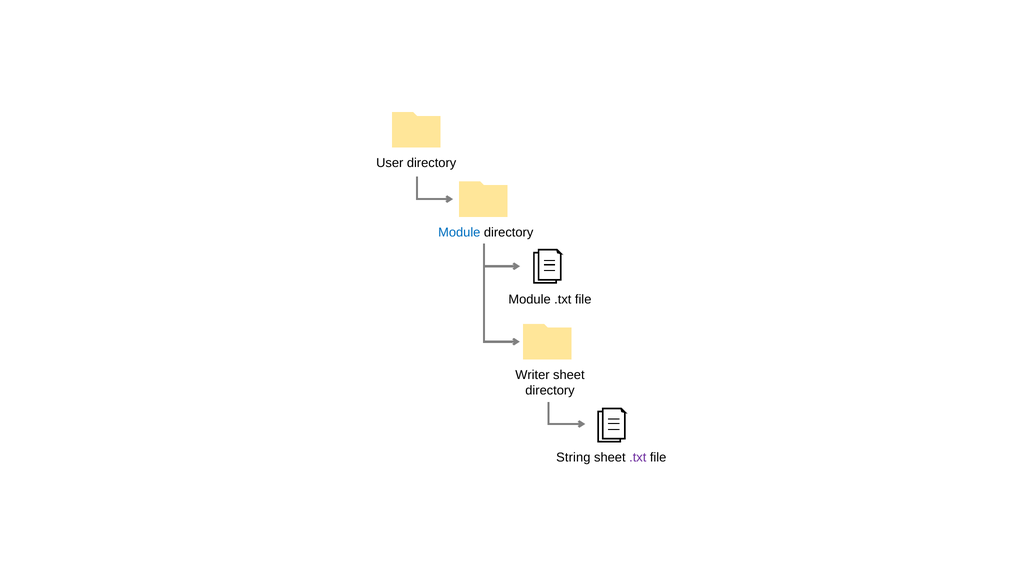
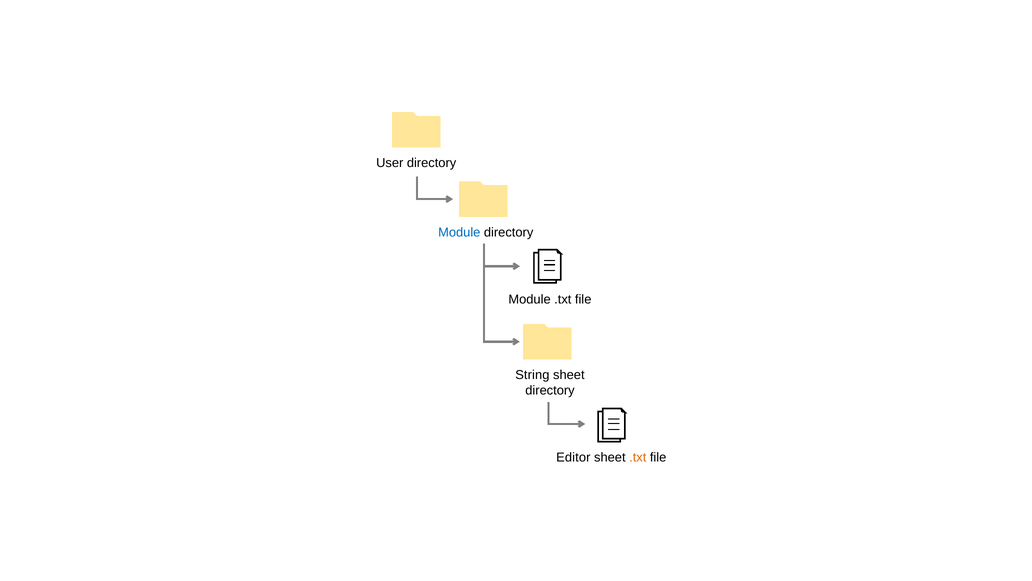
Writer: Writer -> String
String: String -> Editor
.txt at (638, 457) colour: purple -> orange
